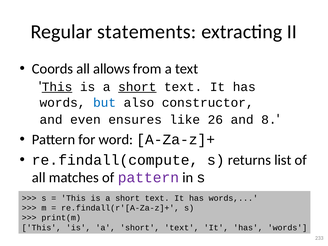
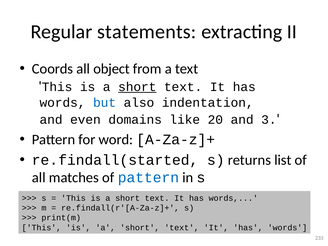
allows: allows -> object
This at (57, 87) underline: present -> none
constructor: constructor -> indentation
ensures: ensures -> domains
26: 26 -> 20
8: 8 -> 3
re.findall(compute: re.findall(compute -> re.findall(started
pattern at (148, 177) colour: purple -> blue
